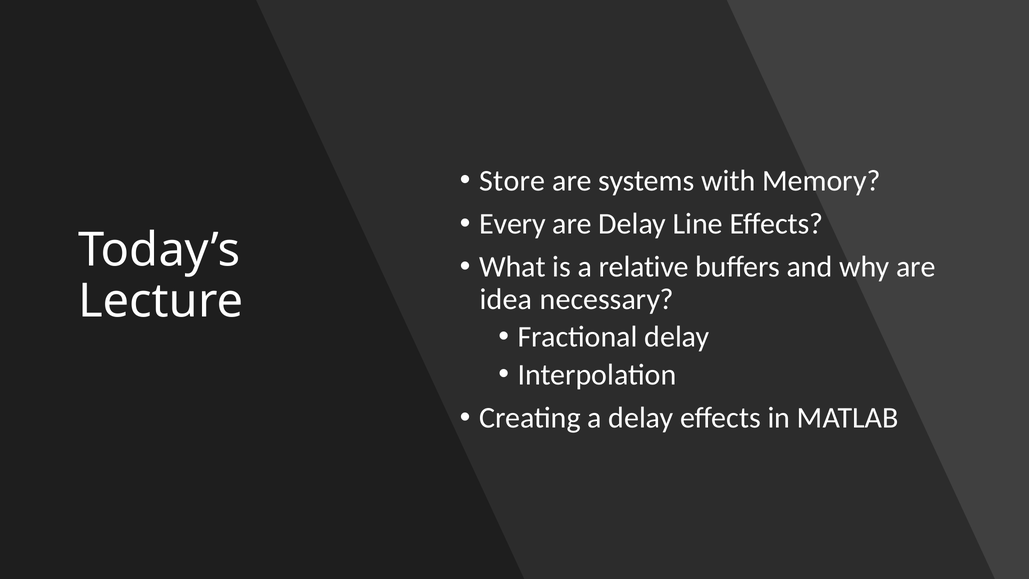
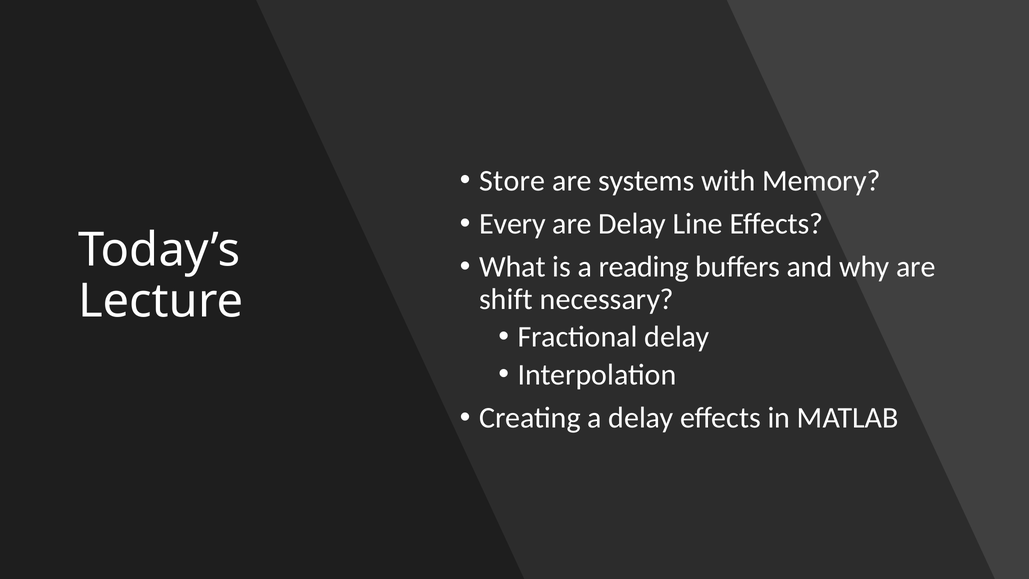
relative: relative -> reading
idea: idea -> shift
